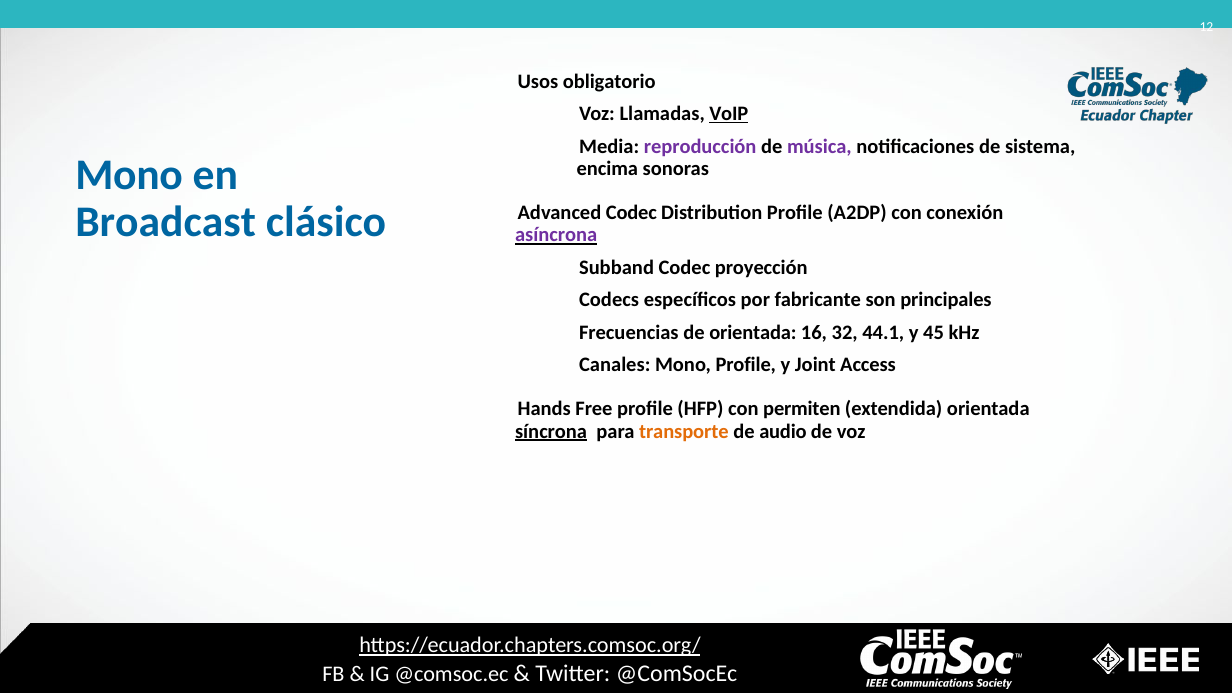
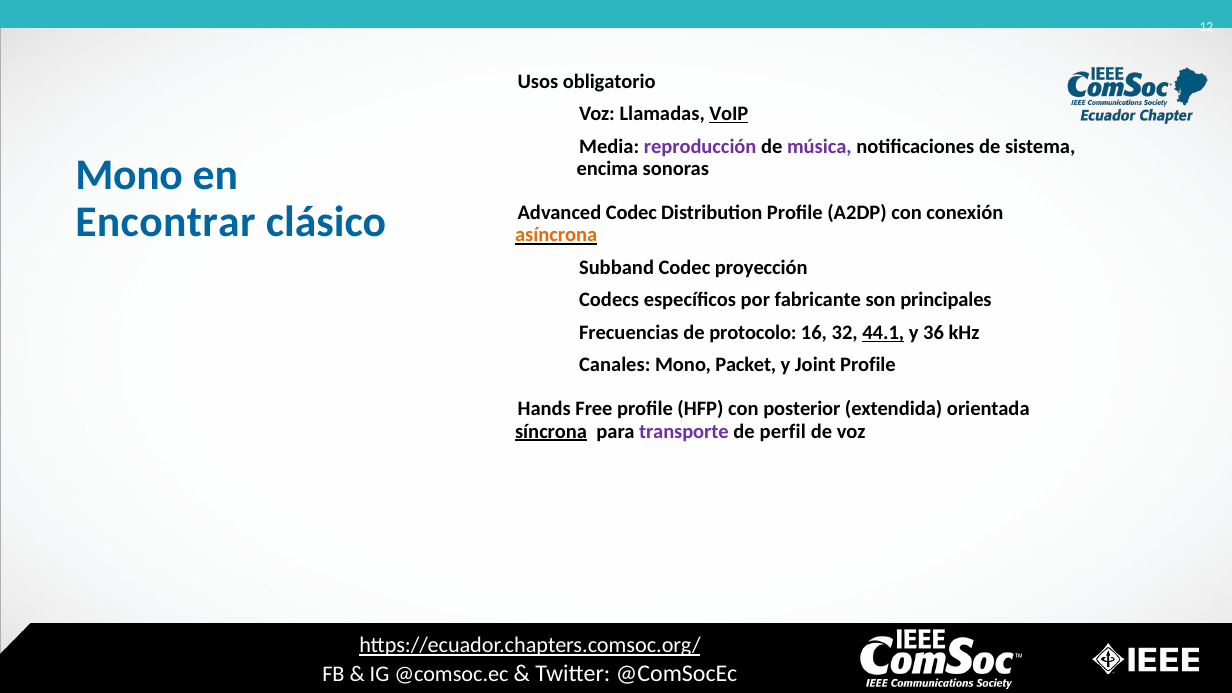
Broadcast: Broadcast -> Encontrar
asíncrona colour: purple -> orange
de orientada: orientada -> protocolo
44.1 underline: none -> present
45: 45 -> 36
Mono Profile: Profile -> Packet
Joint Access: Access -> Profile
permiten: permiten -> posterior
transporte colour: orange -> purple
audio: audio -> perfil
